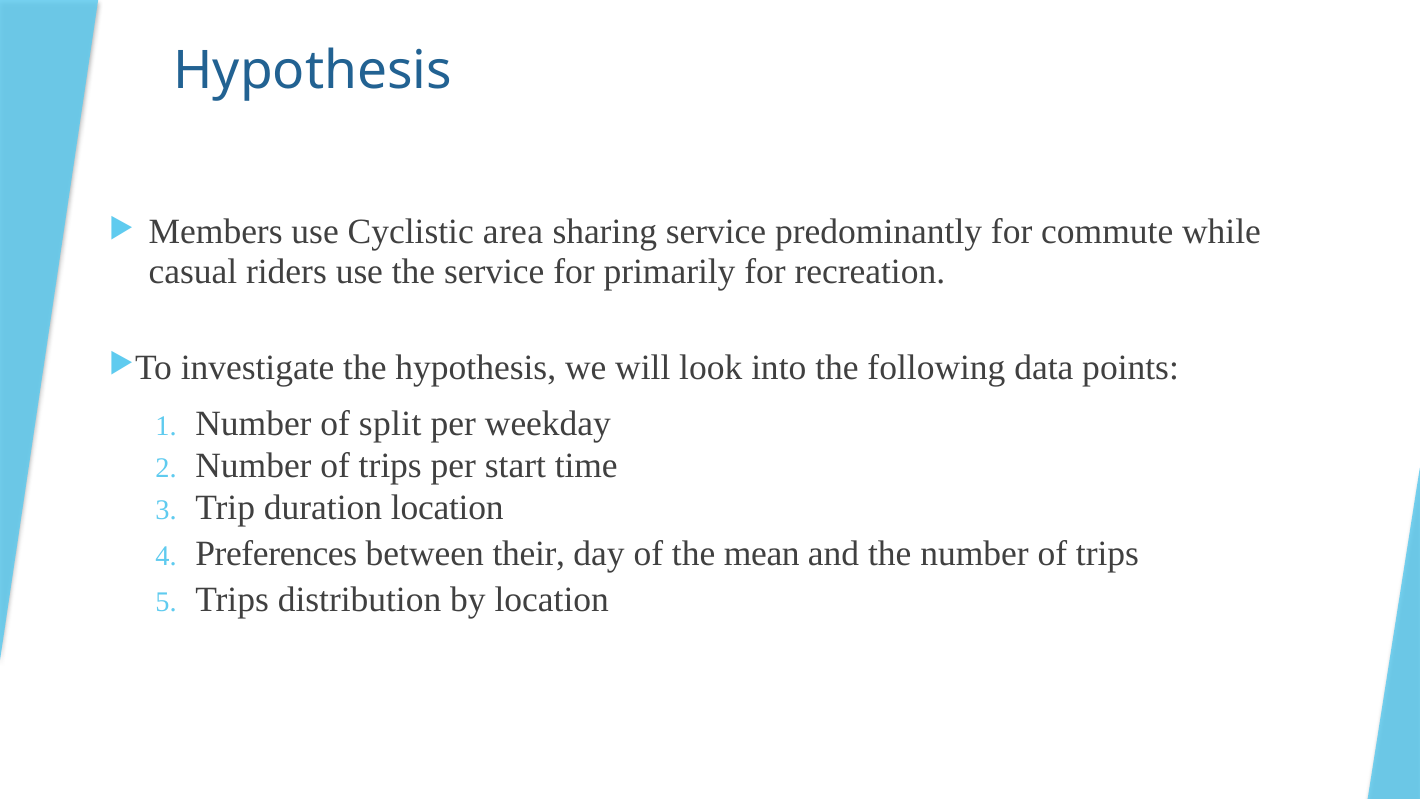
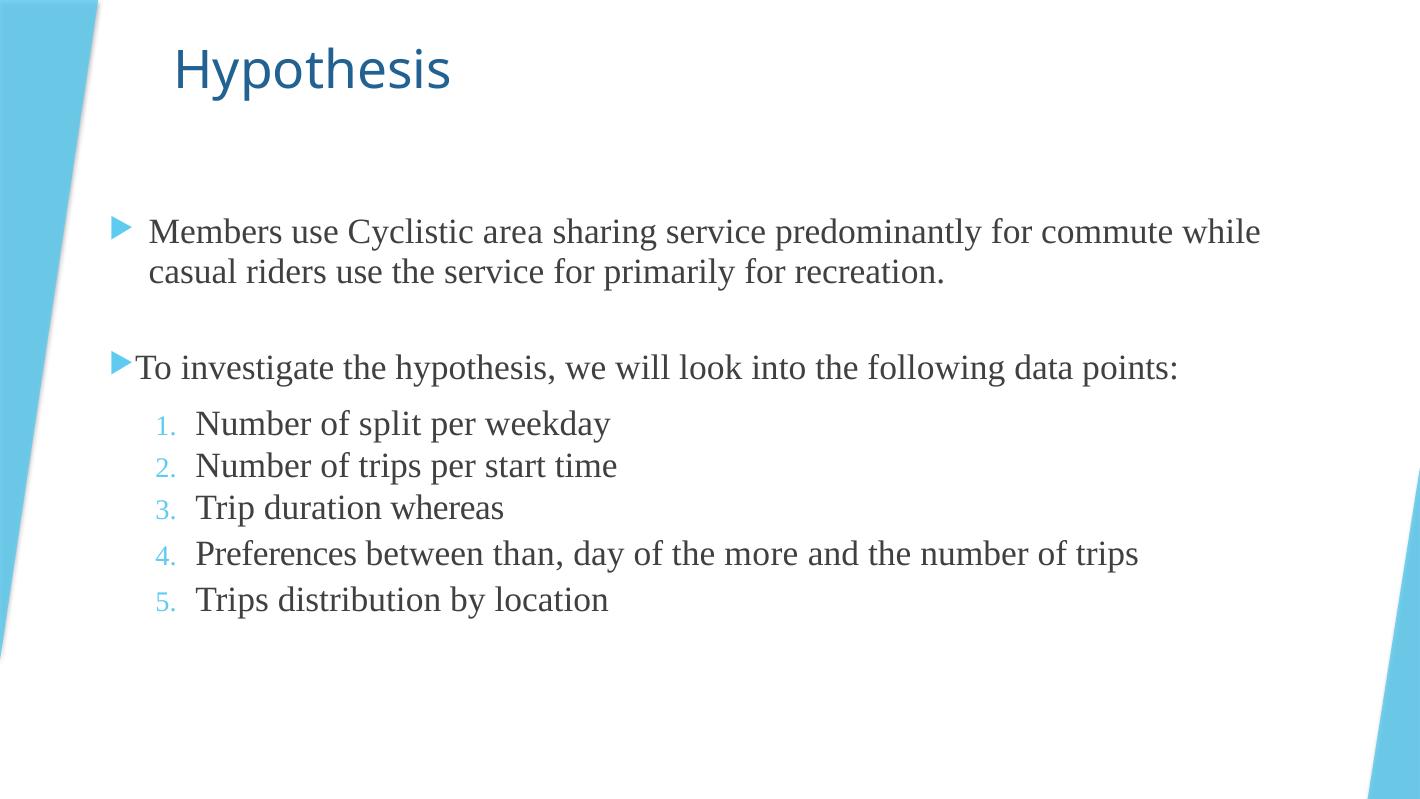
duration location: location -> whereas
their: their -> than
mean: mean -> more
